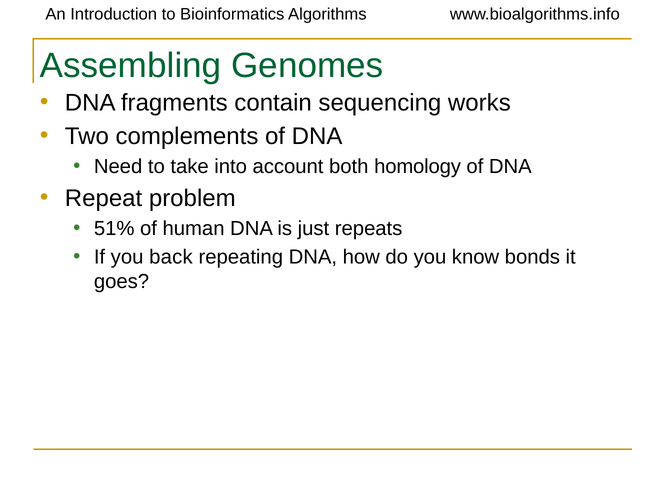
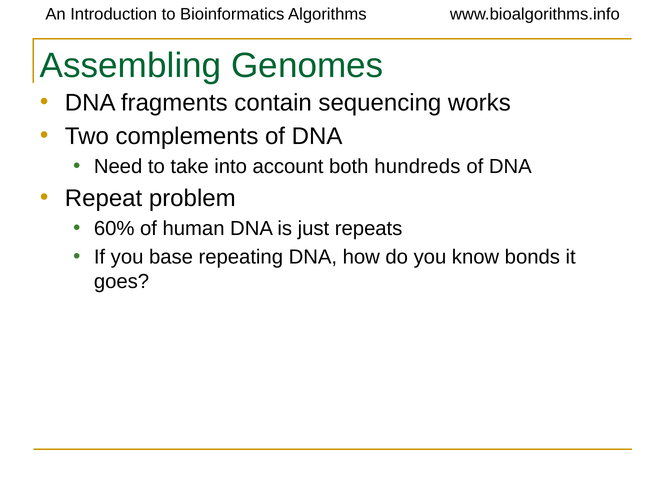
homology: homology -> hundreds
51%: 51% -> 60%
back: back -> base
